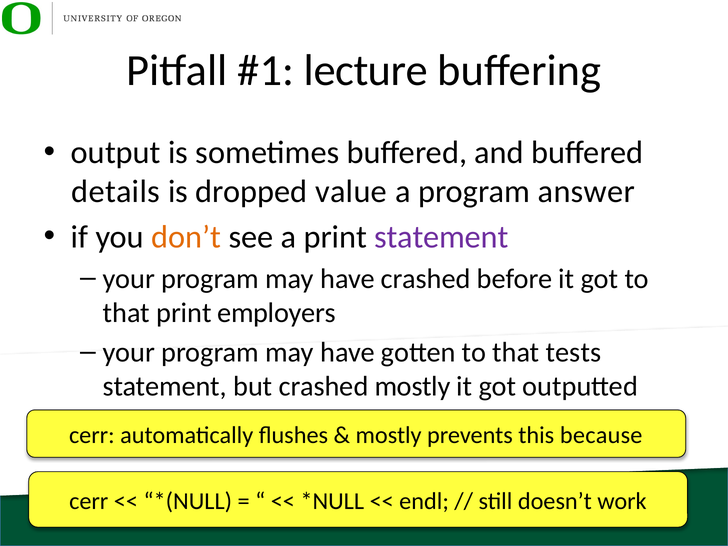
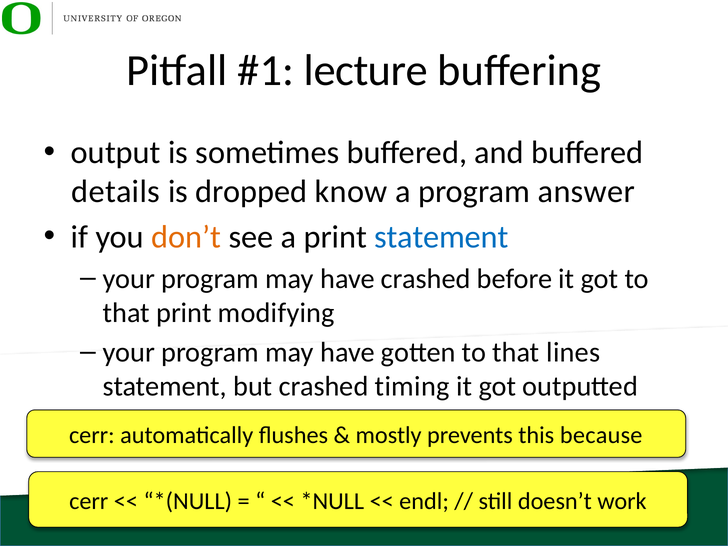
value: value -> know
statement at (441, 237) colour: purple -> blue
employers: employers -> modifying
tests: tests -> lines
crashed mostly: mostly -> timing
